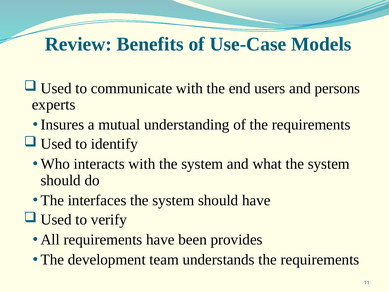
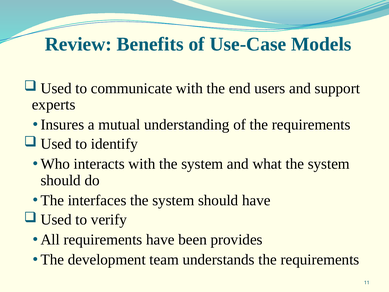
persons: persons -> support
